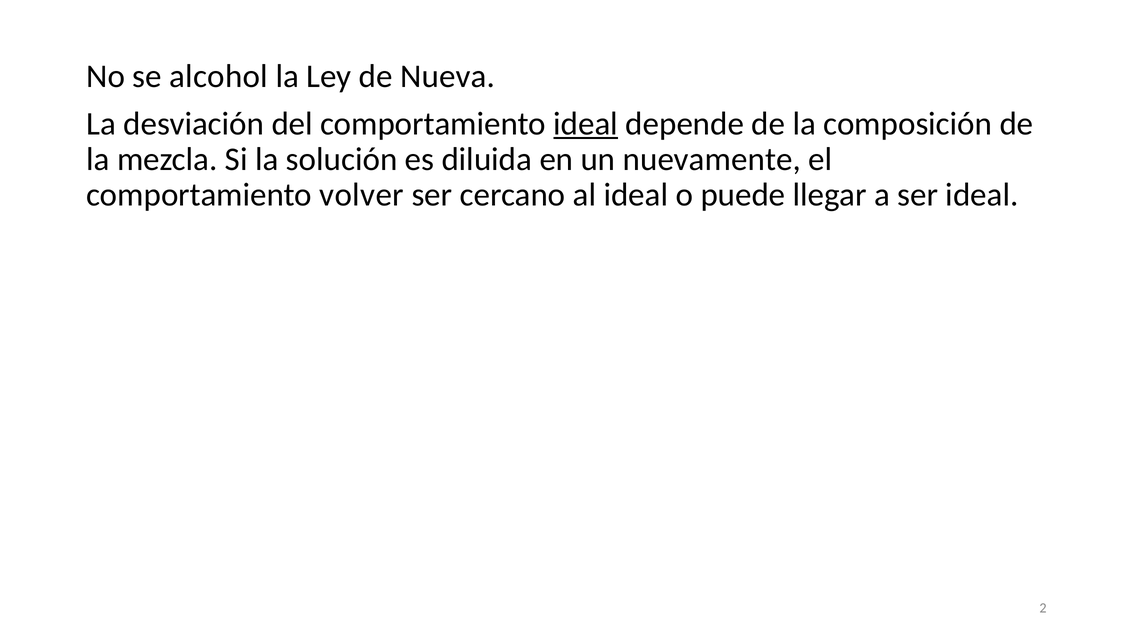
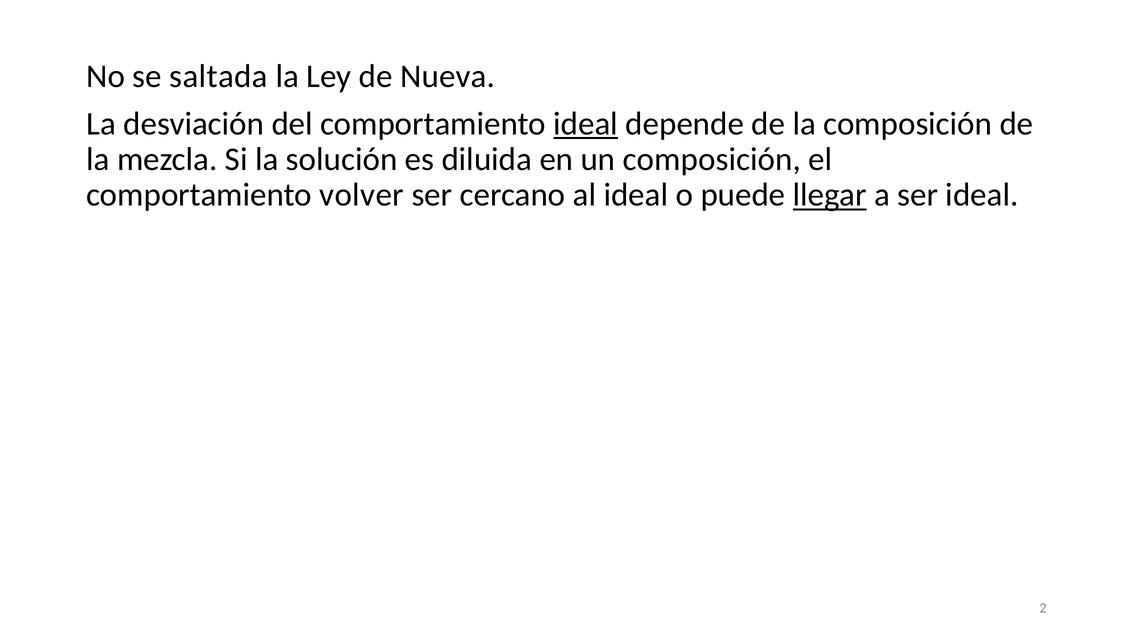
alcohol: alcohol -> saltada
un nuevamente: nuevamente -> composición
llegar underline: none -> present
